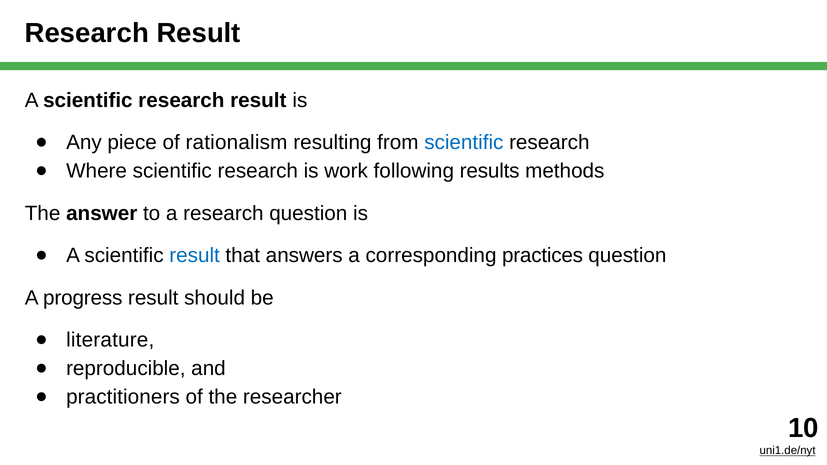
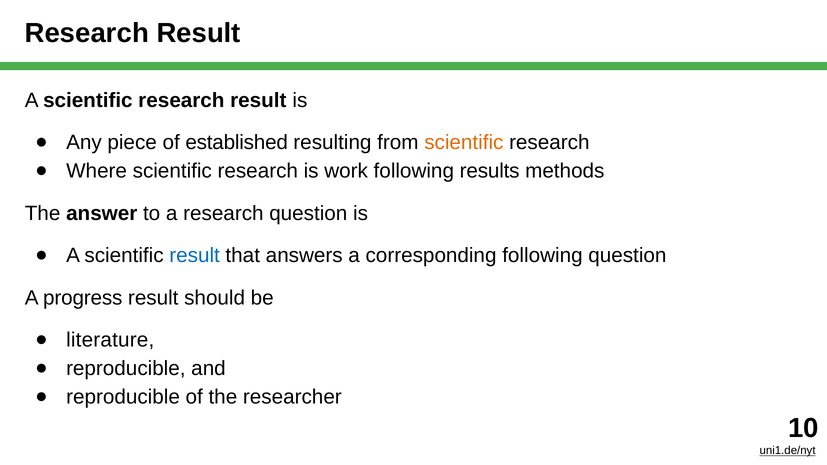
rationalism: rationalism -> established
scientific at (464, 143) colour: blue -> orange
corresponding practices: practices -> following
practitioners at (123, 397): practitioners -> reproducible
